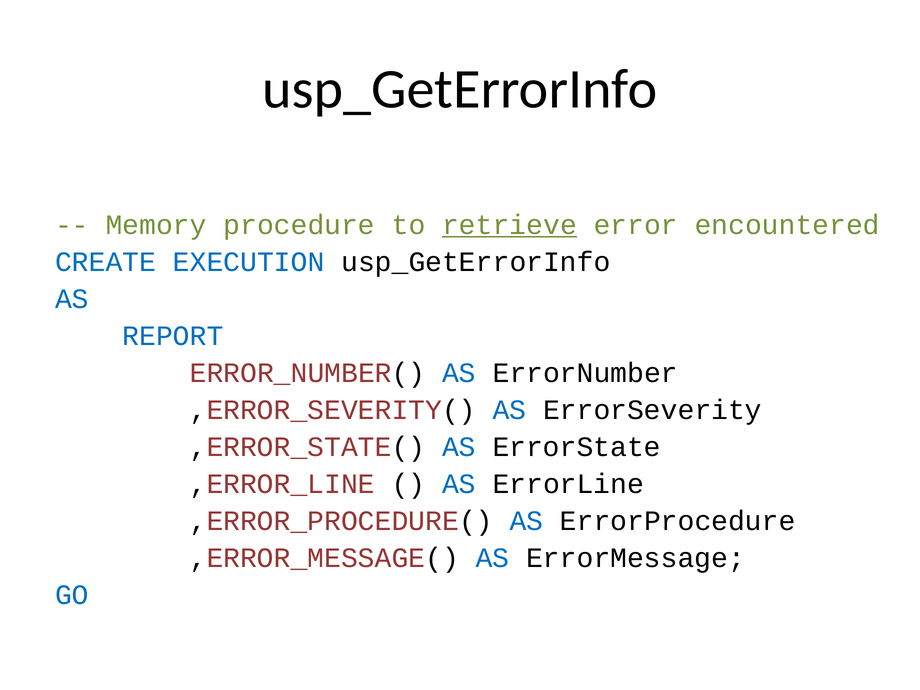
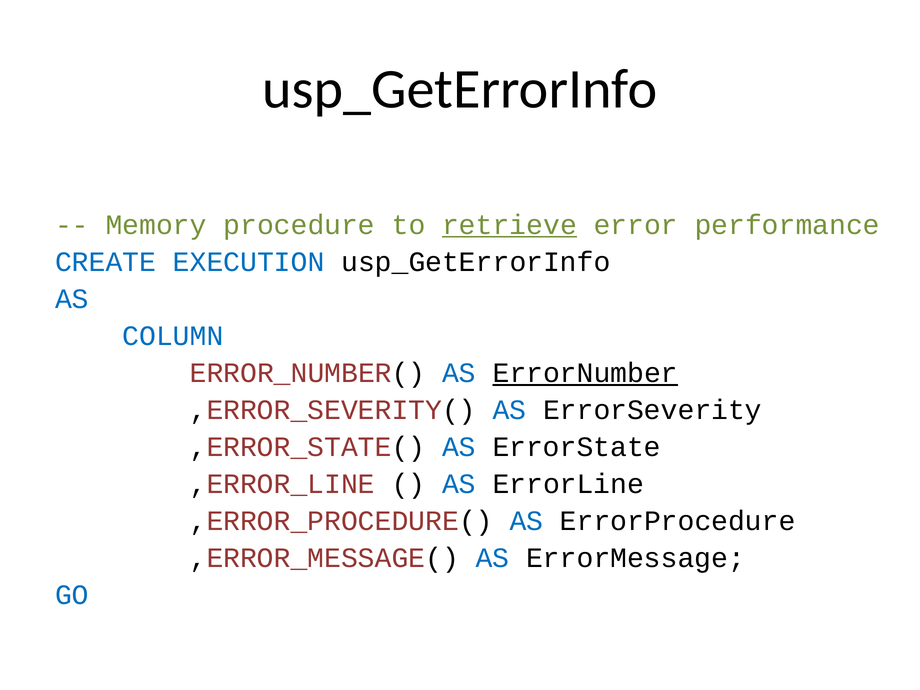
encountered: encountered -> performance
REPORT: REPORT -> COLUMN
ErrorNumber underline: none -> present
